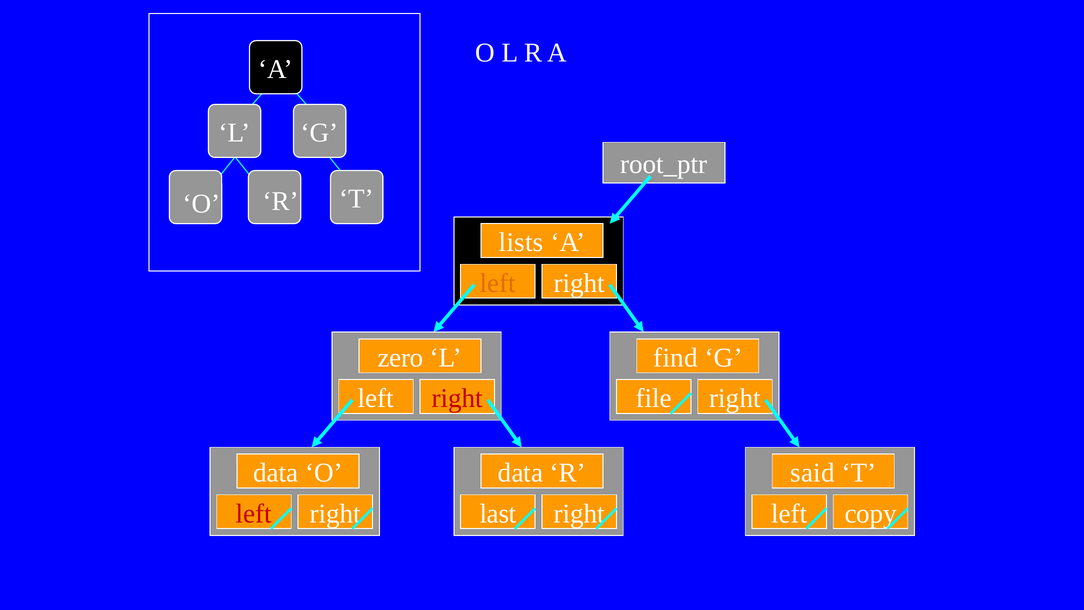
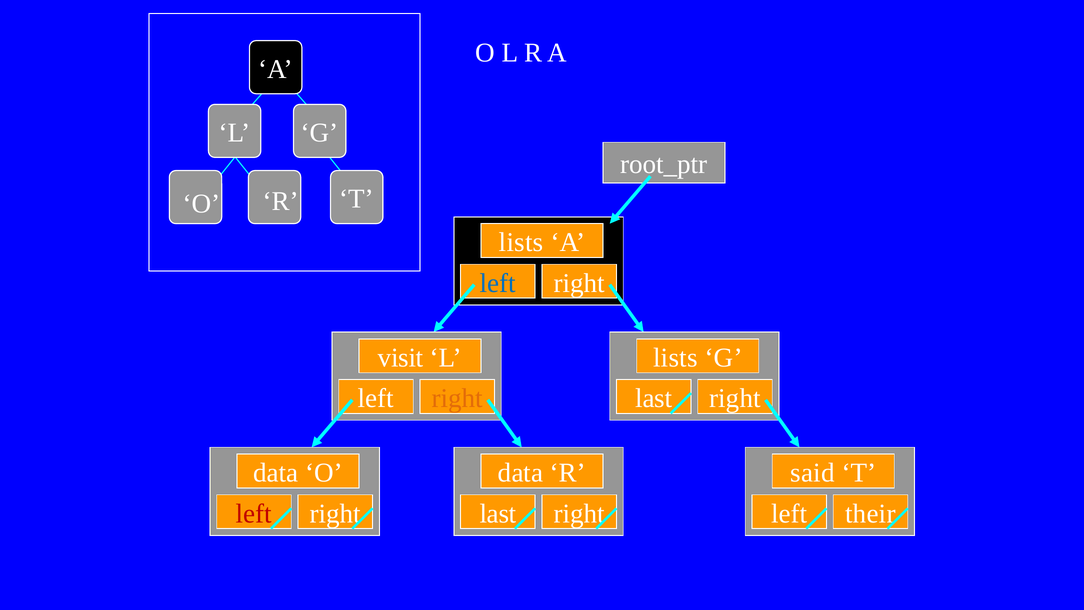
left at (498, 283) colour: orange -> blue
zero: zero -> visit
find at (675, 358): find -> lists
right at (457, 398) colour: red -> orange
file at (654, 398): file -> last
copy: copy -> their
